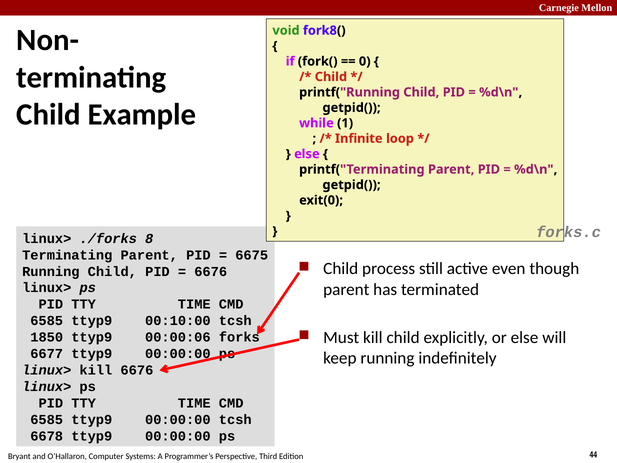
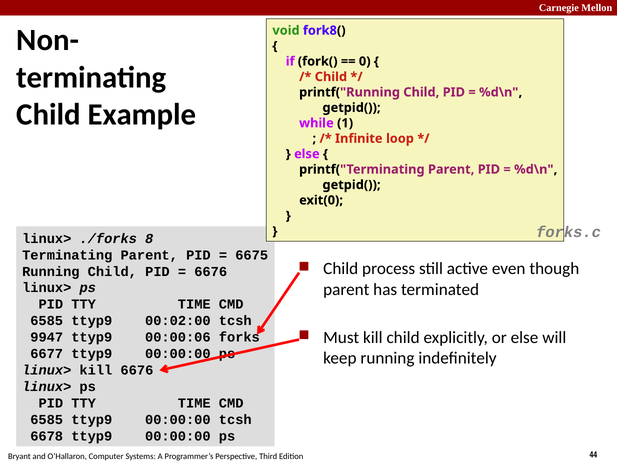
00:10:00: 00:10:00 -> 00:02:00
1850: 1850 -> 9947
